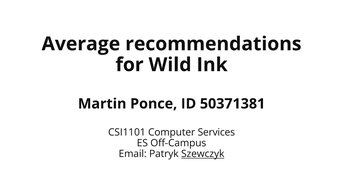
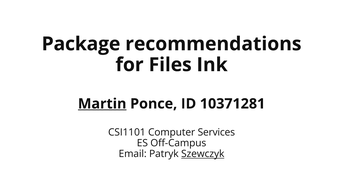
Average: Average -> Package
Wild: Wild -> Files
Martin underline: none -> present
50371381: 50371381 -> 10371281
